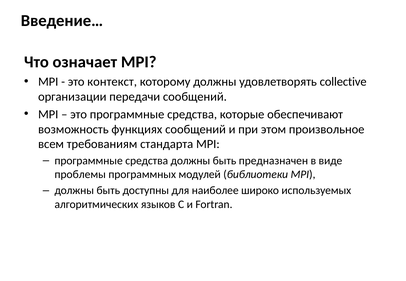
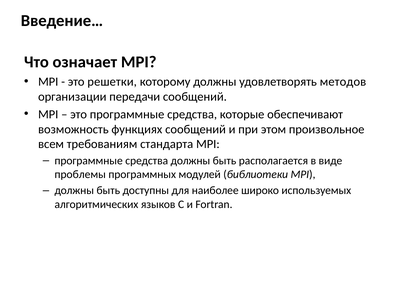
контекст: контекст -> решетки
collective: collective -> методов
предназначен: предназначен -> располагается
